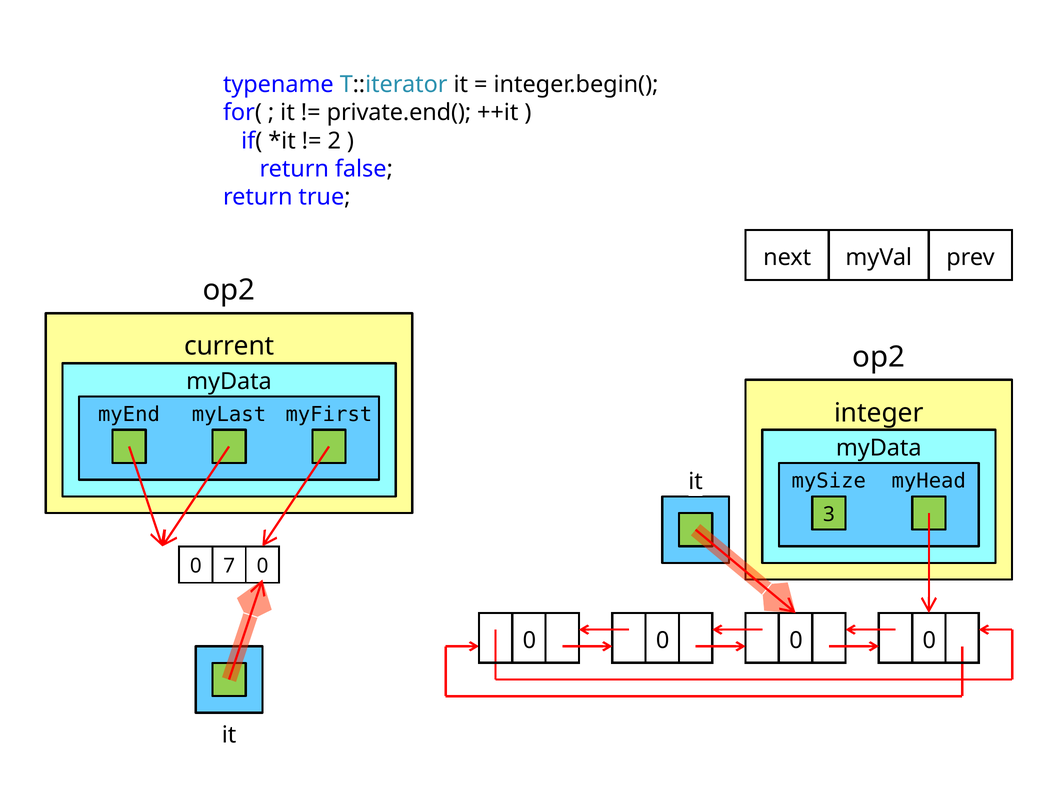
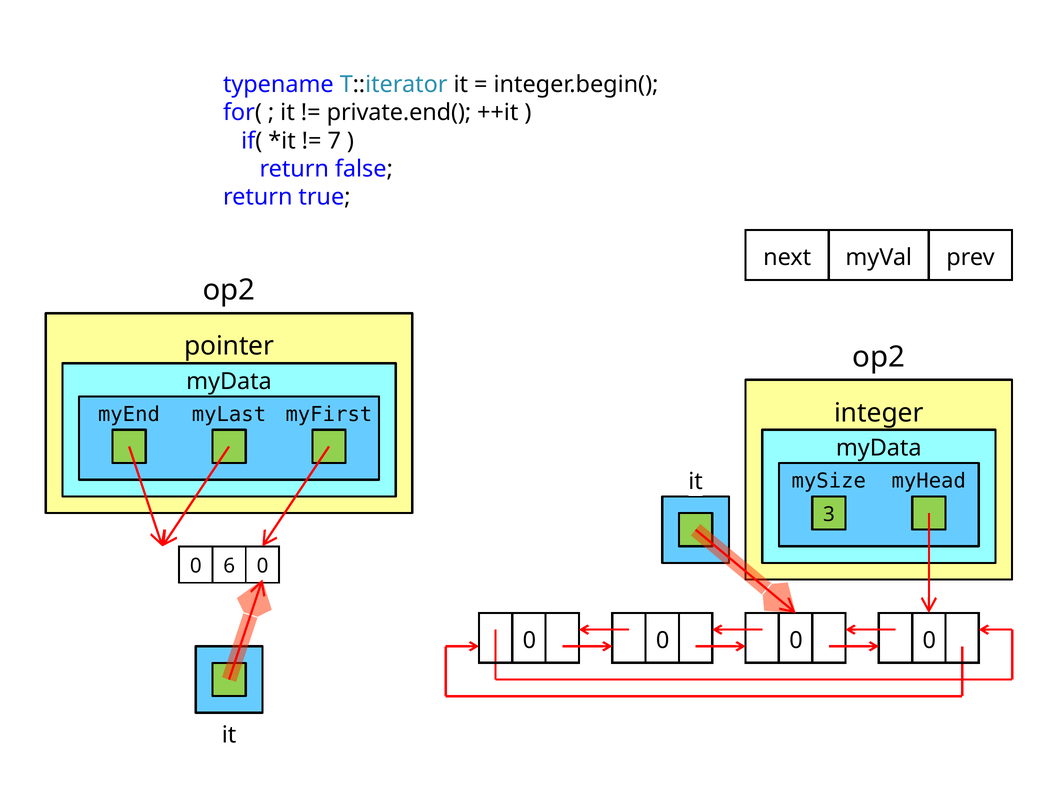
2: 2 -> 7
current: current -> pointer
7: 7 -> 6
